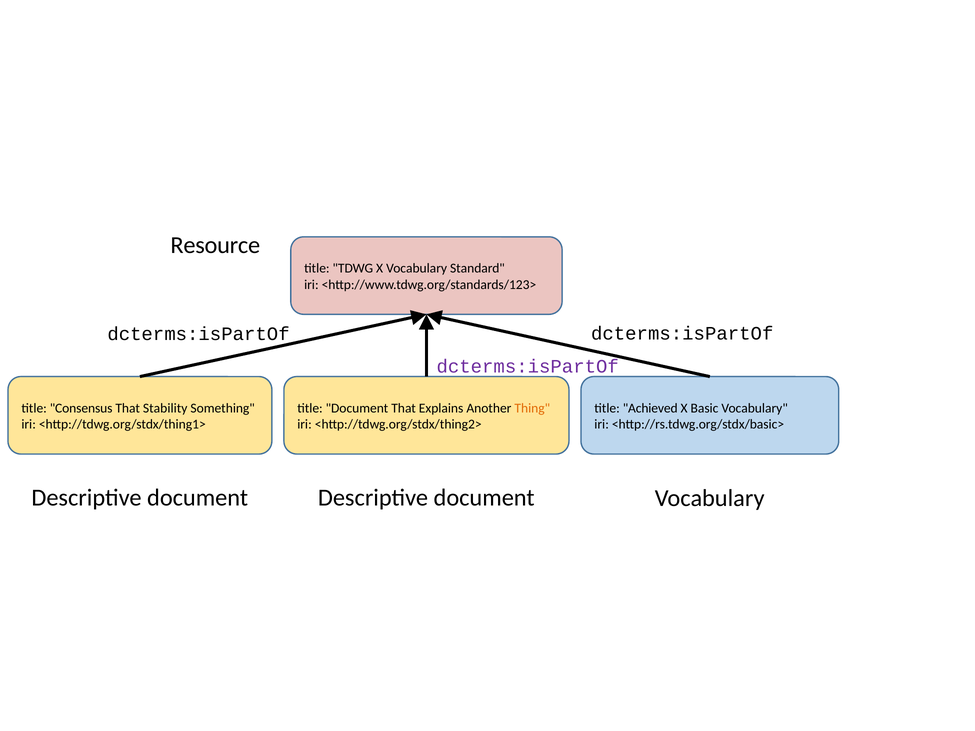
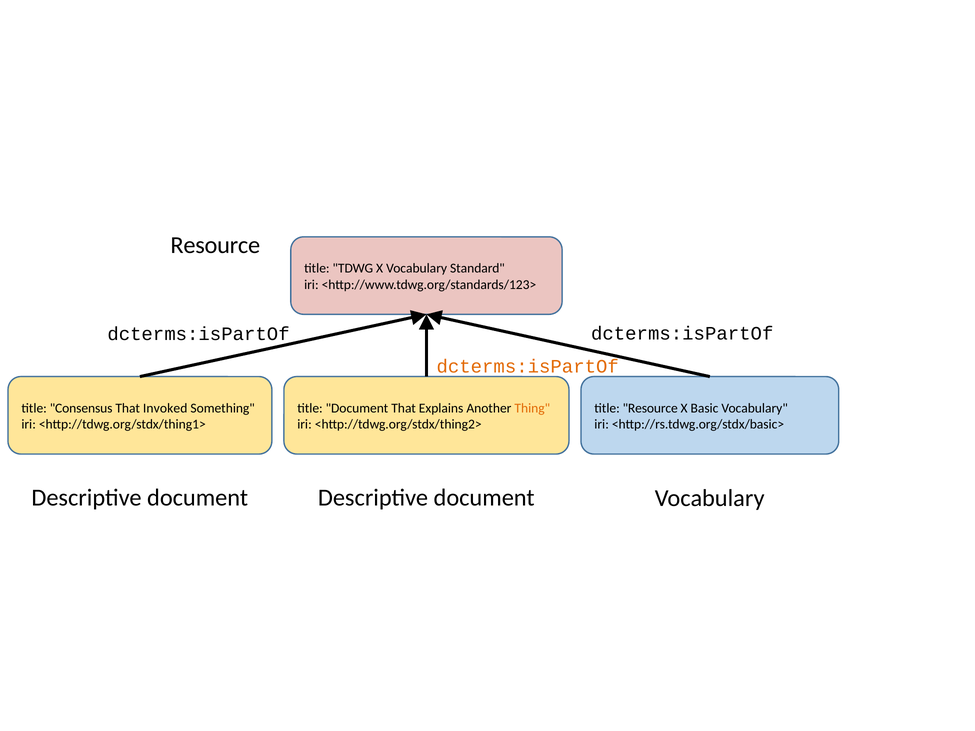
dcterms:isPartOf at (528, 366) colour: purple -> orange
Stability: Stability -> Invoked
title Achieved: Achieved -> Resource
